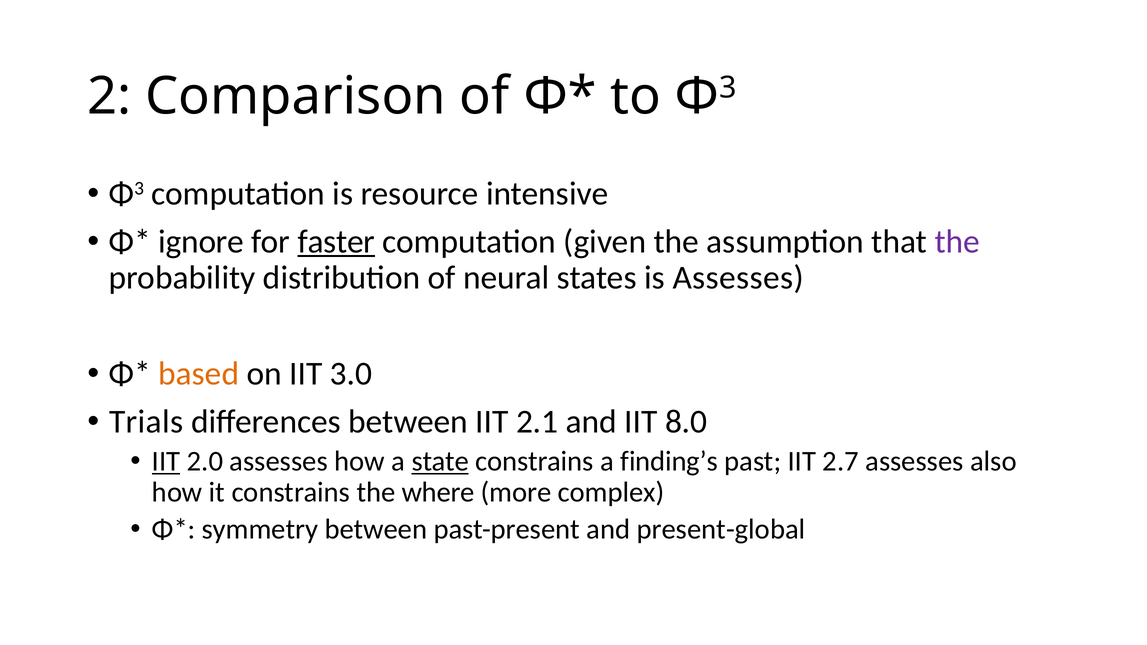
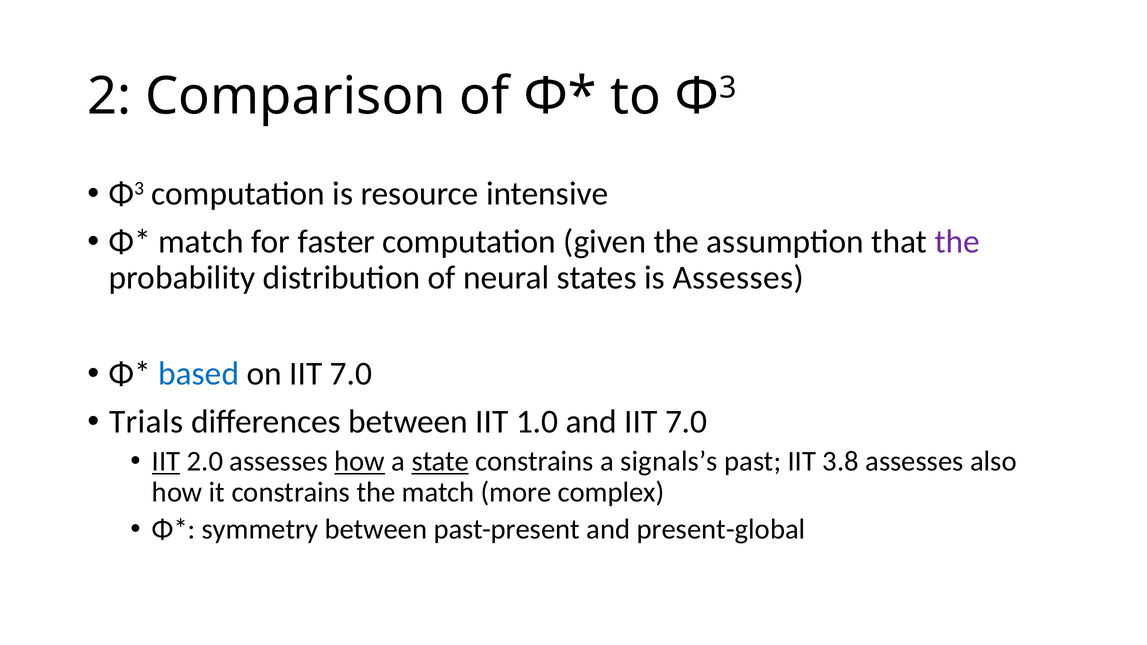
ignore at (201, 242): ignore -> match
faster underline: present -> none
based colour: orange -> blue
on IIT 3.0: 3.0 -> 7.0
2.1: 2.1 -> 1.0
and IIT 8.0: 8.0 -> 7.0
how at (360, 462) underline: none -> present
finding’s: finding’s -> signals’s
2.7: 2.7 -> 3.8
the where: where -> match
